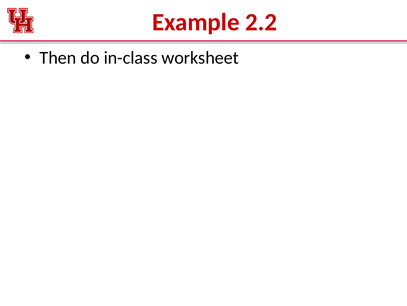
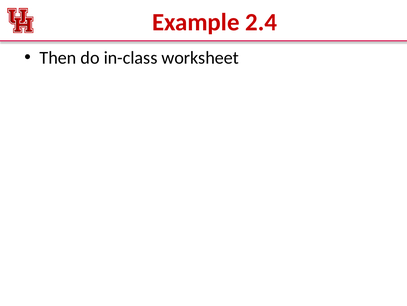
2.2: 2.2 -> 2.4
